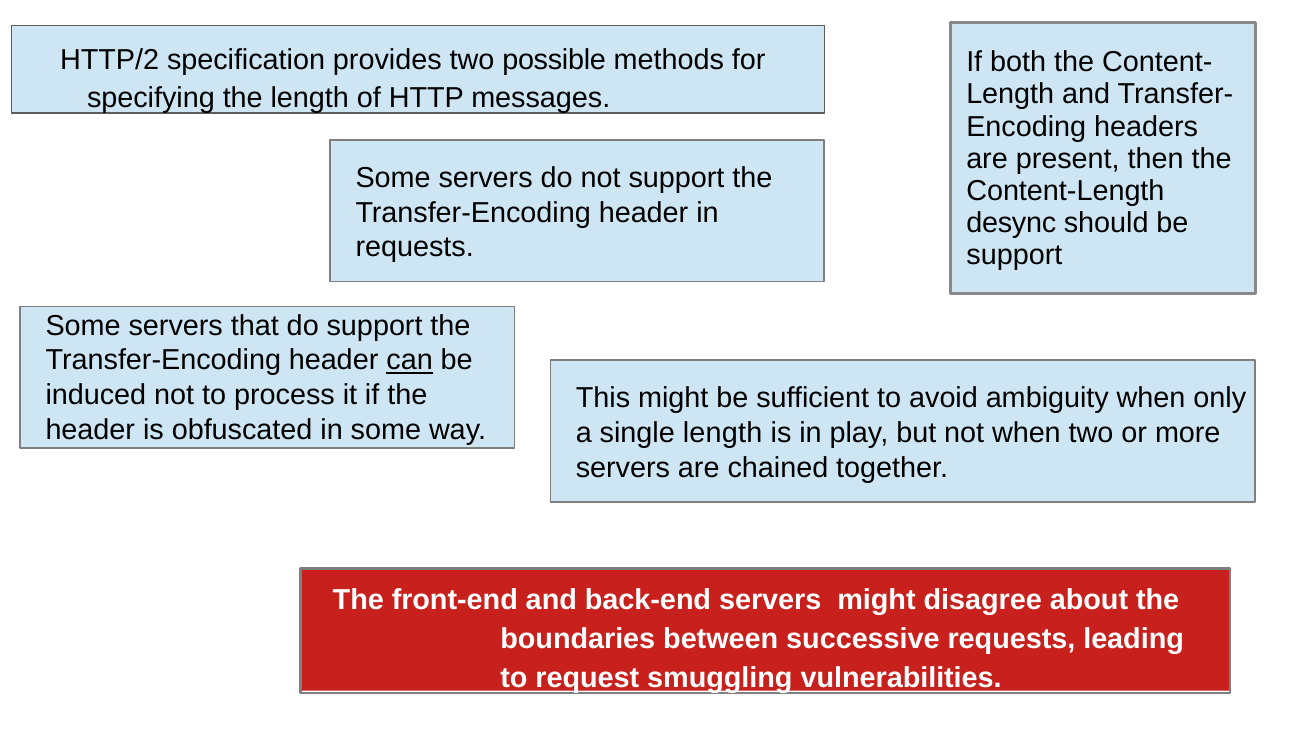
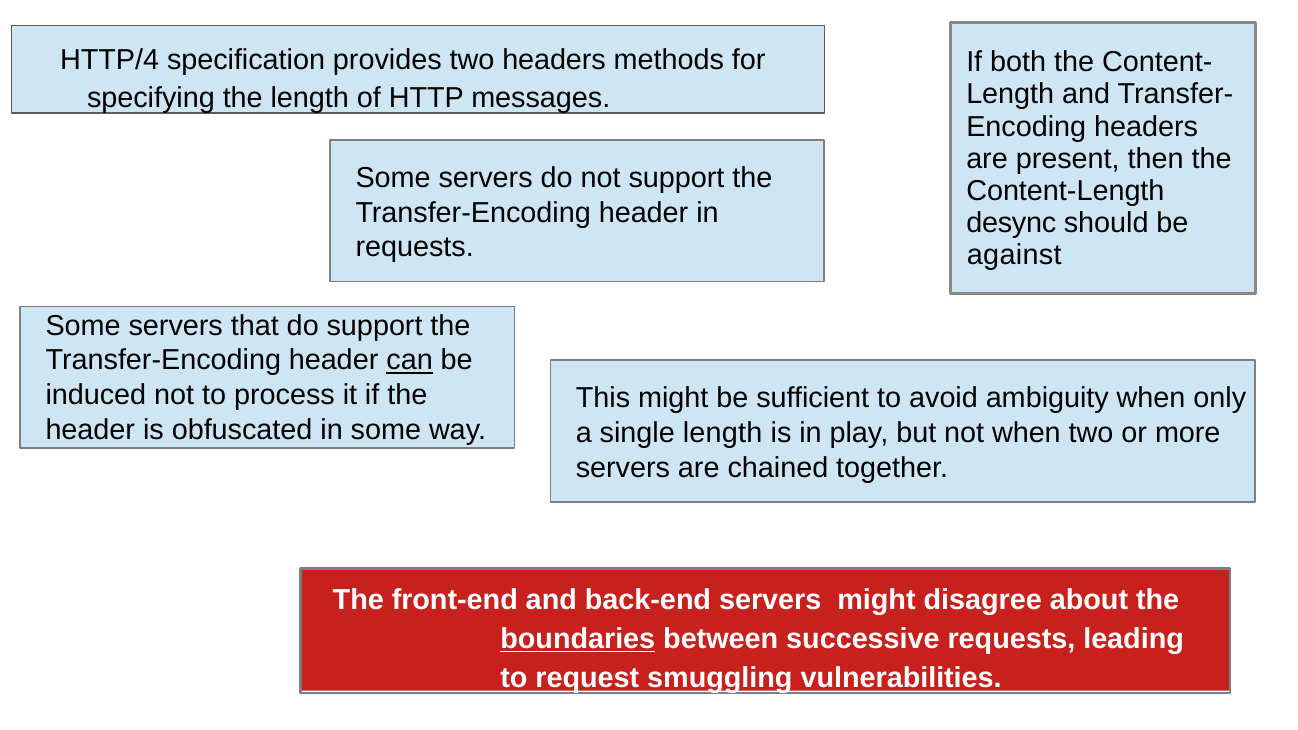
HTTP/2: HTTP/2 -> HTTP/4
two possible: possible -> headers
support at (1014, 255): support -> against
boundaries underline: none -> present
